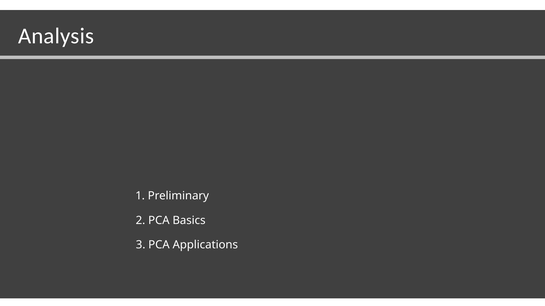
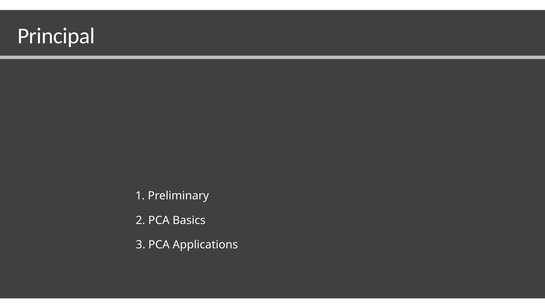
Analysis: Analysis -> Principal
